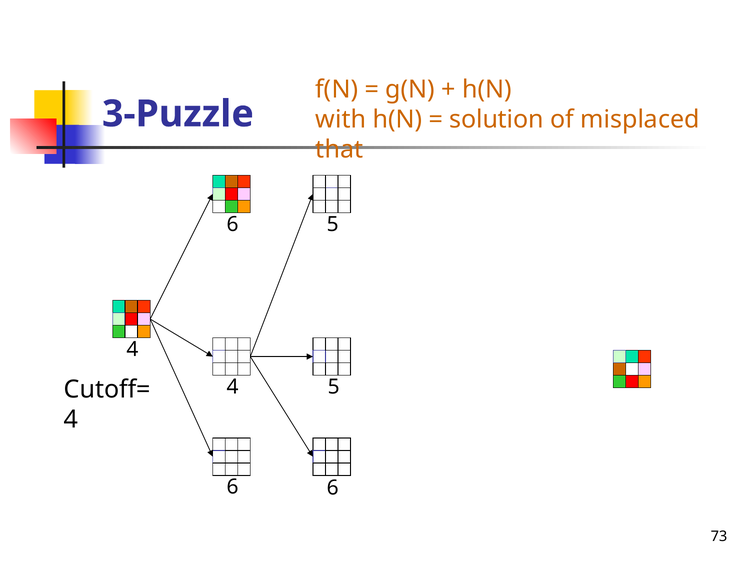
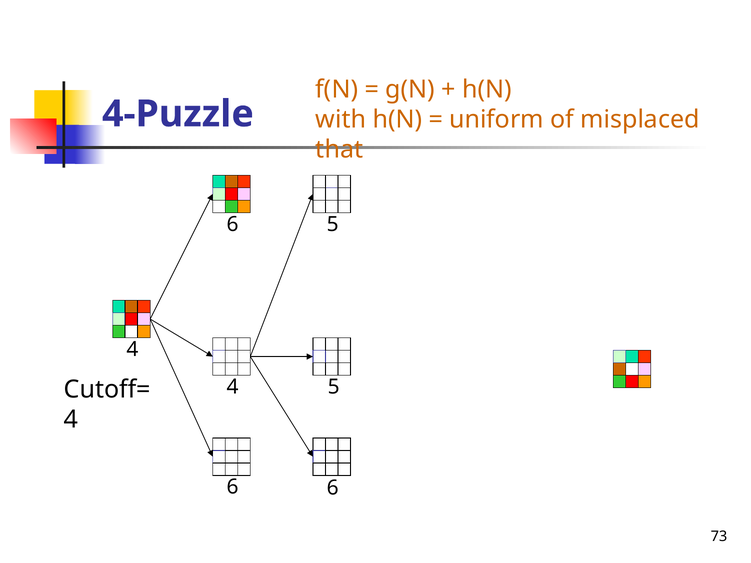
3-Puzzle: 3-Puzzle -> 4-Puzzle
solution: solution -> uniform
